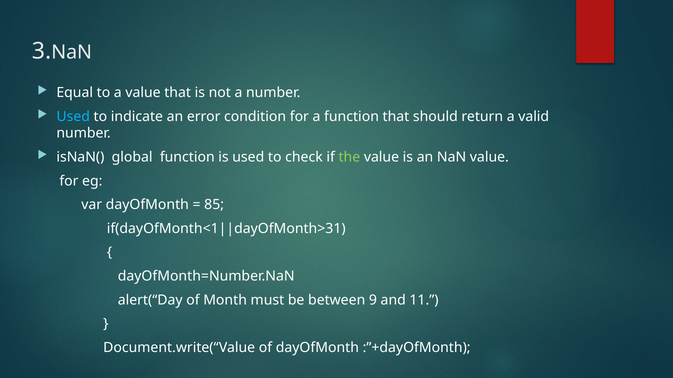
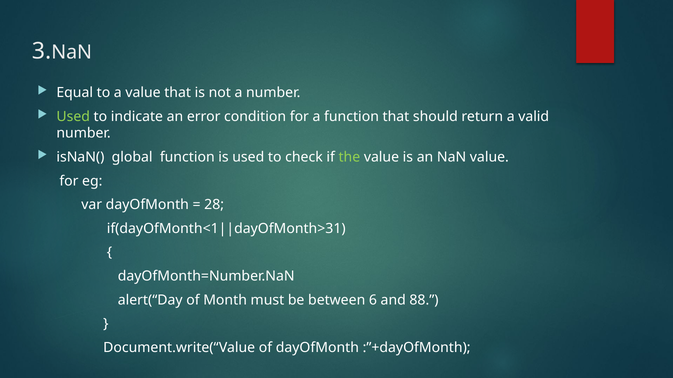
Used at (73, 117) colour: light blue -> light green
85: 85 -> 28
9: 9 -> 6
11: 11 -> 88
